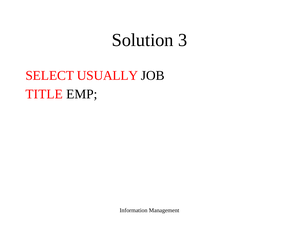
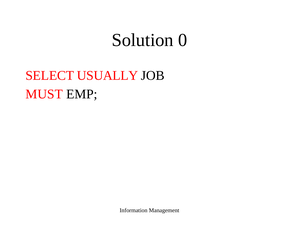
3: 3 -> 0
TITLE: TITLE -> MUST
